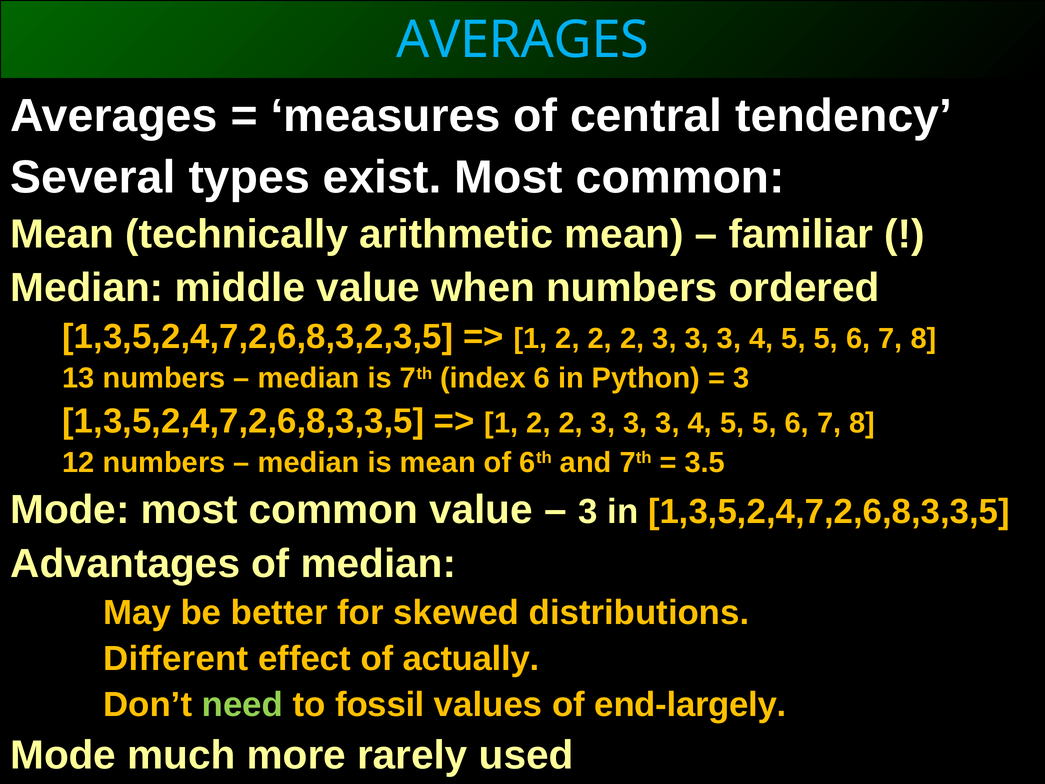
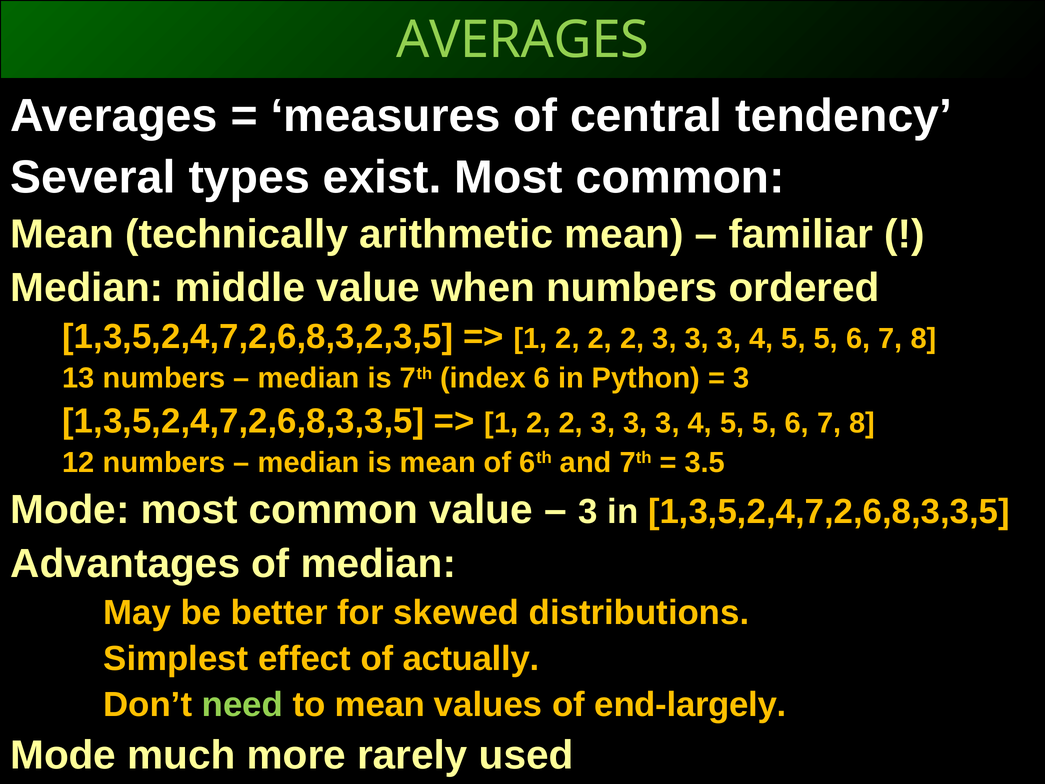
AVERAGES at (523, 40) colour: light blue -> light green
Different: Different -> Simplest
to fossil: fossil -> mean
